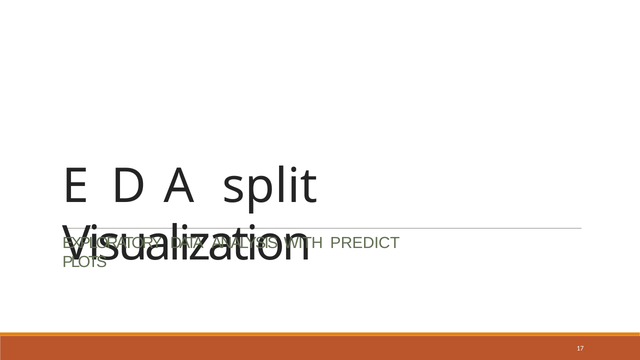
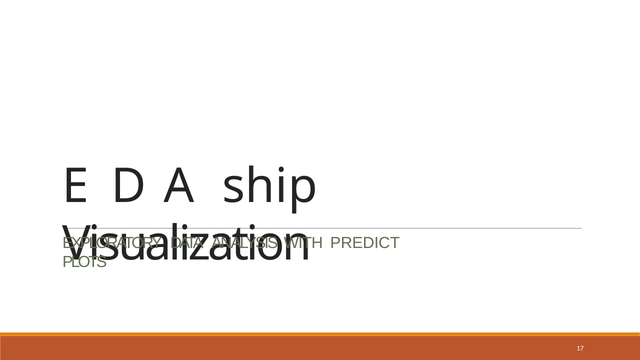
split: split -> ship
